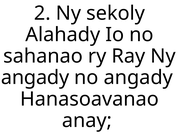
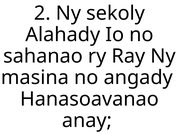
angady at (35, 78): angady -> masina
